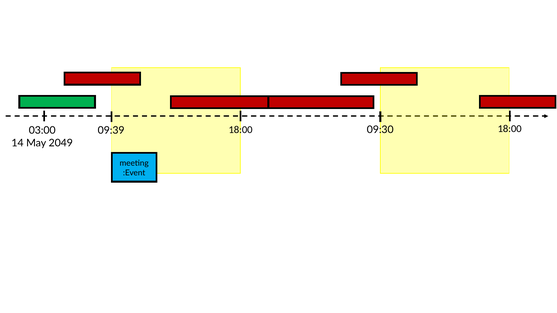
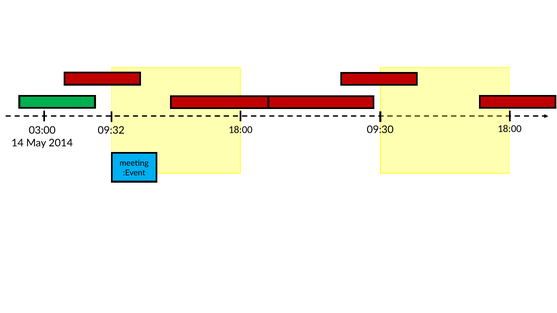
09:39: 09:39 -> 09:32
2049: 2049 -> 2014
